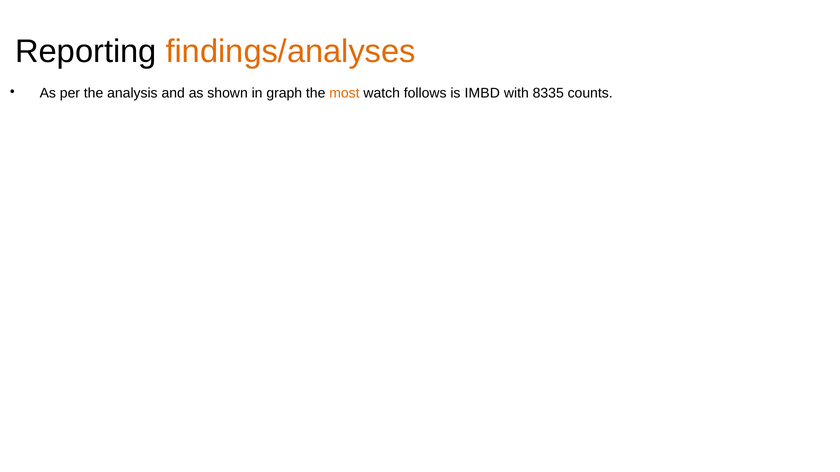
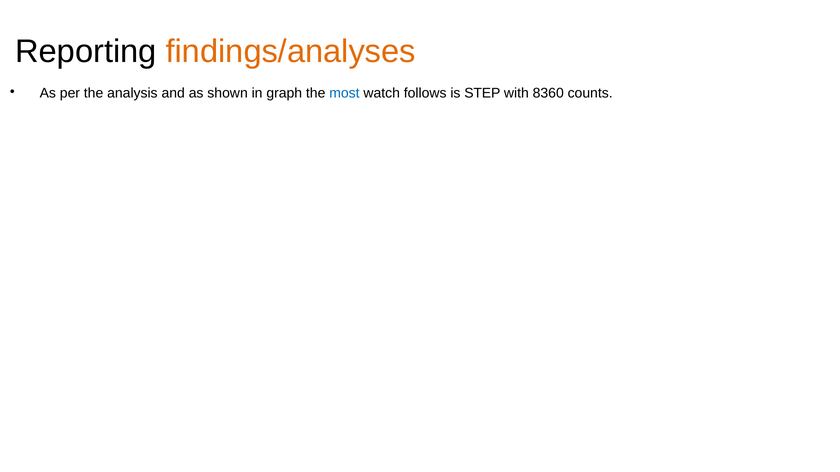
most colour: orange -> blue
IMBD: IMBD -> STEP
8335: 8335 -> 8360
